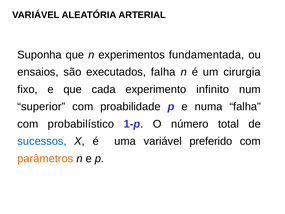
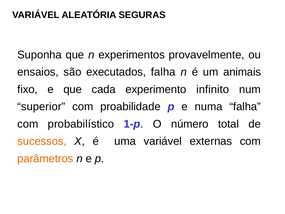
ARTERIAL: ARTERIAL -> SEGURAS
fundamentada: fundamentada -> provavelmente
cirurgia: cirurgia -> animais
sucessos colour: blue -> orange
preferido: preferido -> externas
